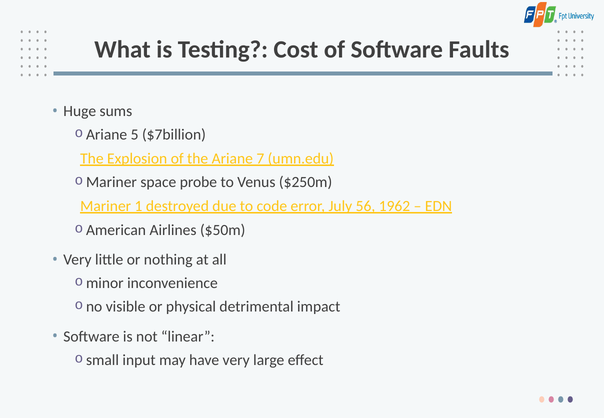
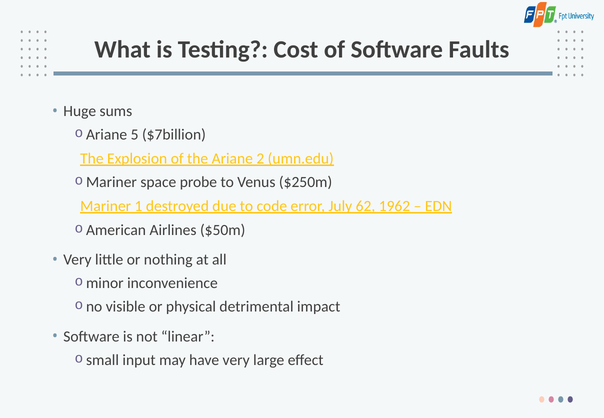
7: 7 -> 2
56: 56 -> 62
